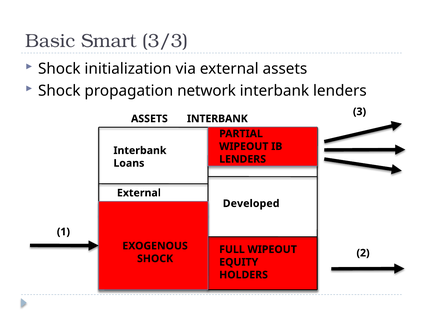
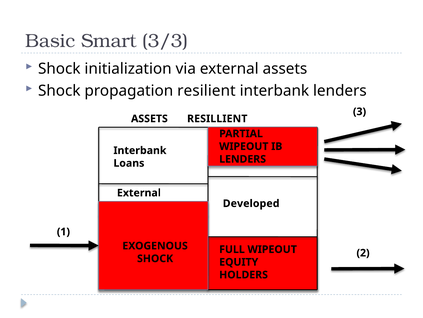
network: network -> resilient
INTERBANK at (217, 118): INTERBANK -> RESILLIENT
